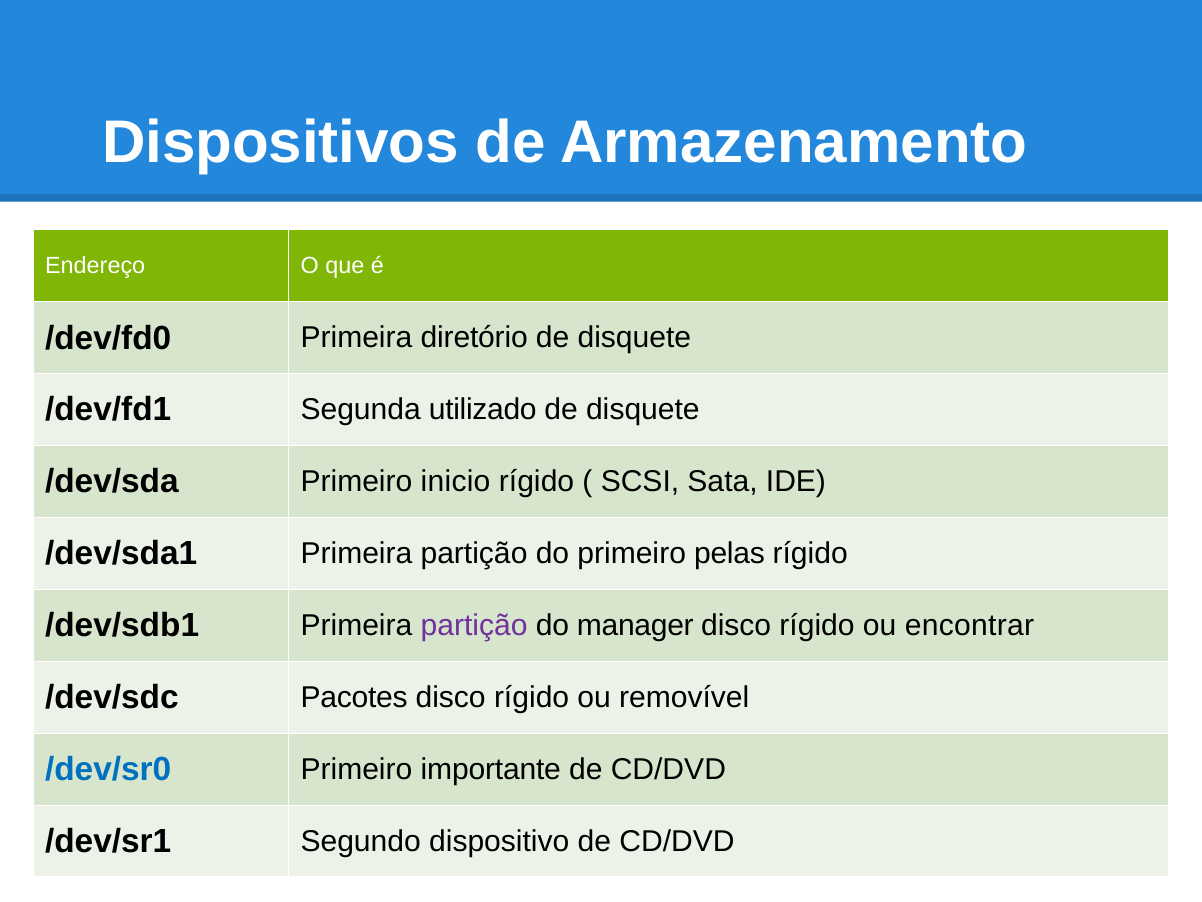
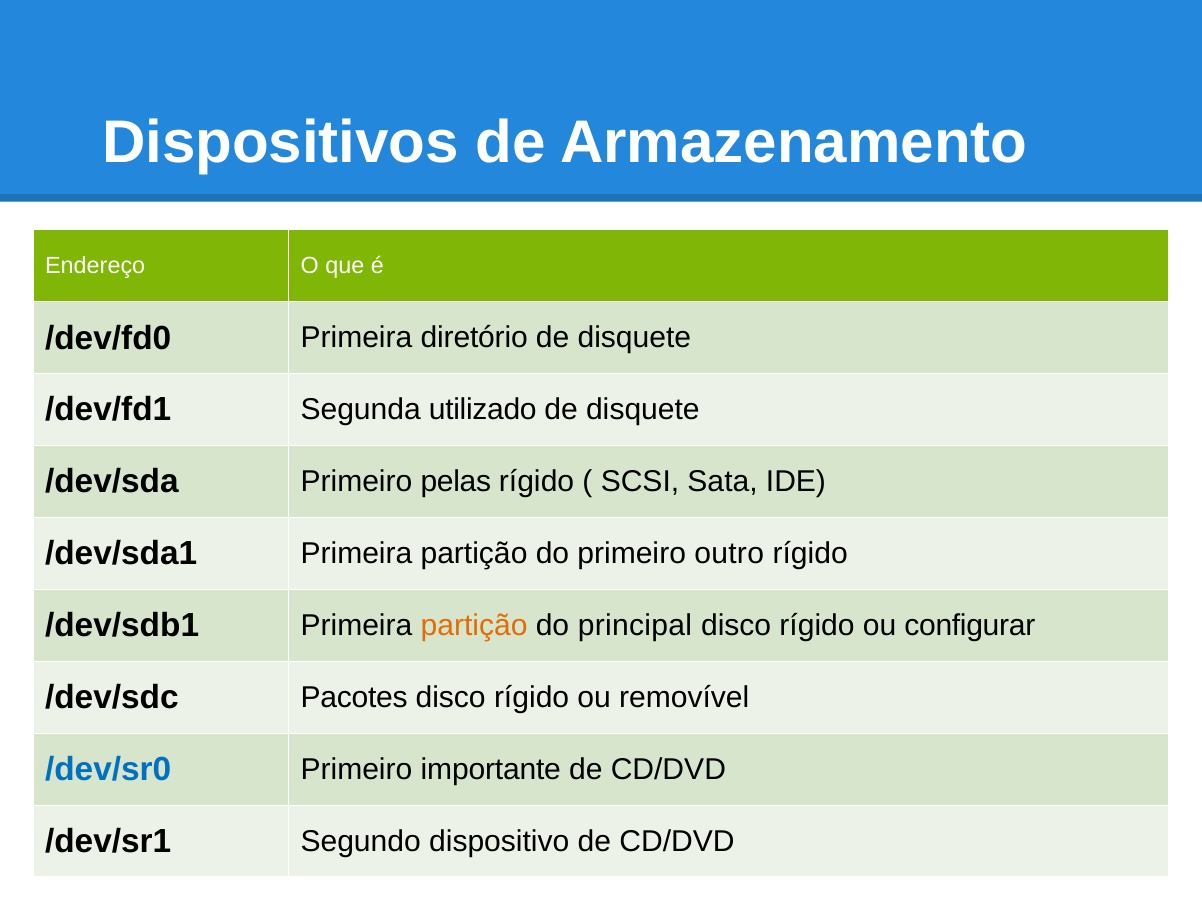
inicio: inicio -> pelas
pelas: pelas -> outro
partição at (474, 625) colour: purple -> orange
manager: manager -> principal
encontrar: encontrar -> configurar
